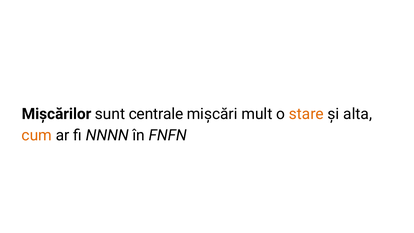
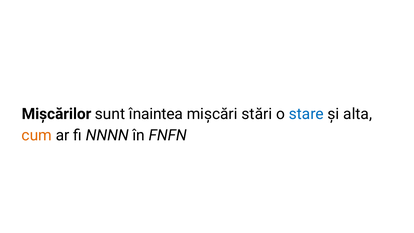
centrale: centrale -> înaintea
mult: mult -> stări
stare colour: orange -> blue
